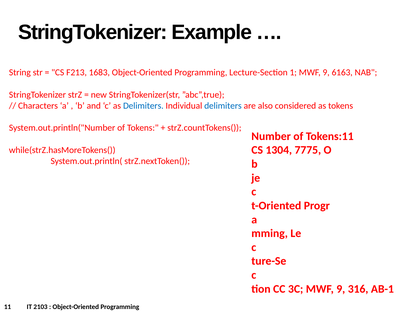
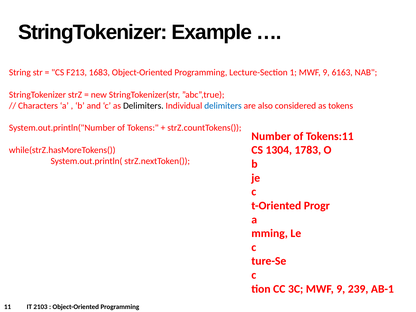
Delimiters at (143, 106) colour: blue -> black
7775: 7775 -> 1783
316: 316 -> 239
